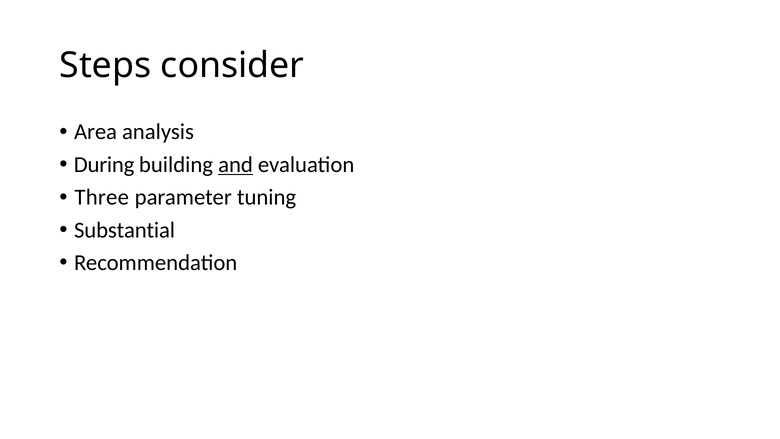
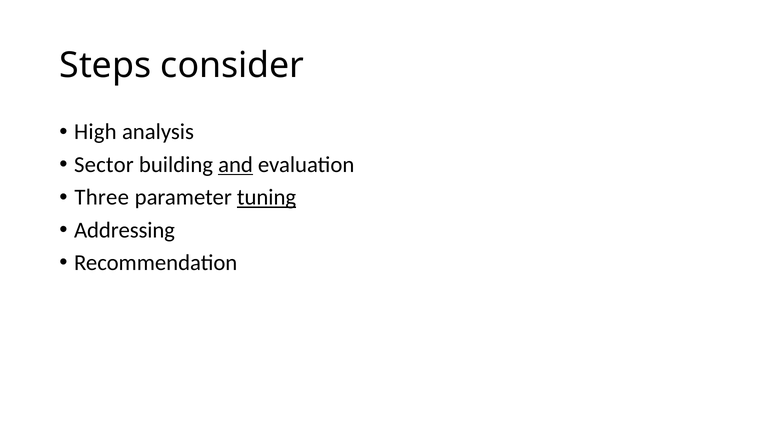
Area: Area -> High
During: During -> Sector
tuning underline: none -> present
Substantial: Substantial -> Addressing
